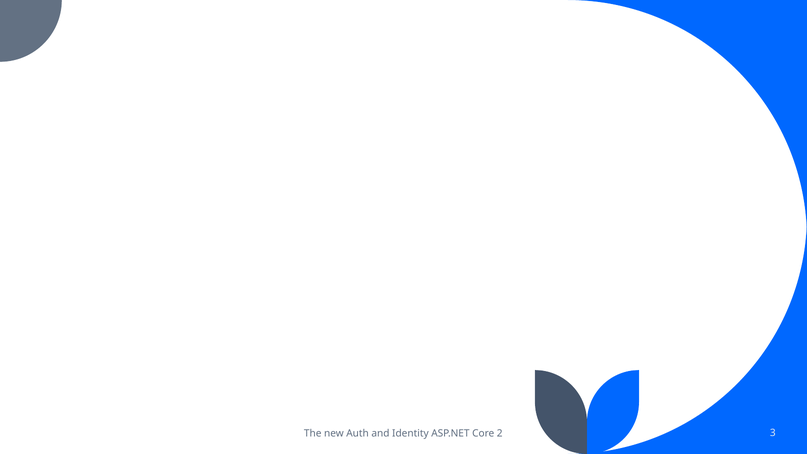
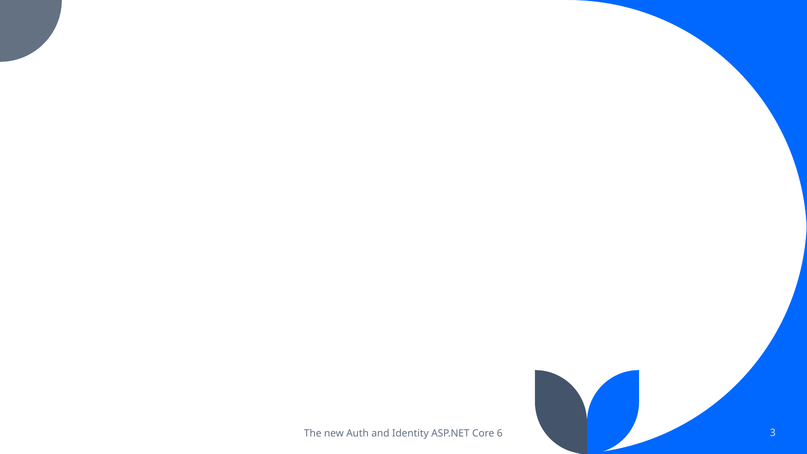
2: 2 -> 6
